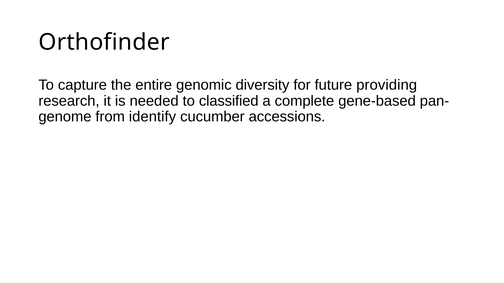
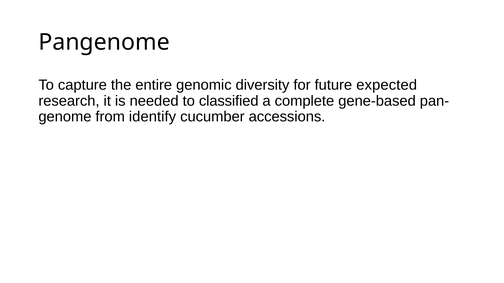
Orthofinder: Orthofinder -> Pangenome
providing: providing -> expected
